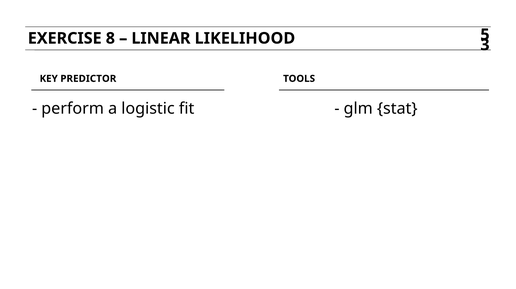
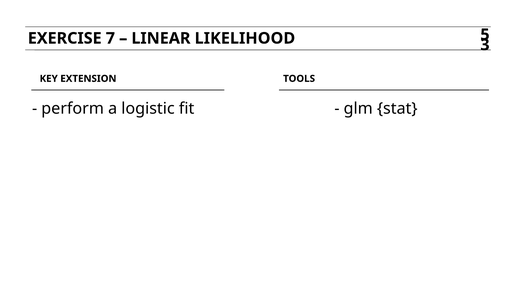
8: 8 -> 7
PREDICTOR: PREDICTOR -> EXTENSION
